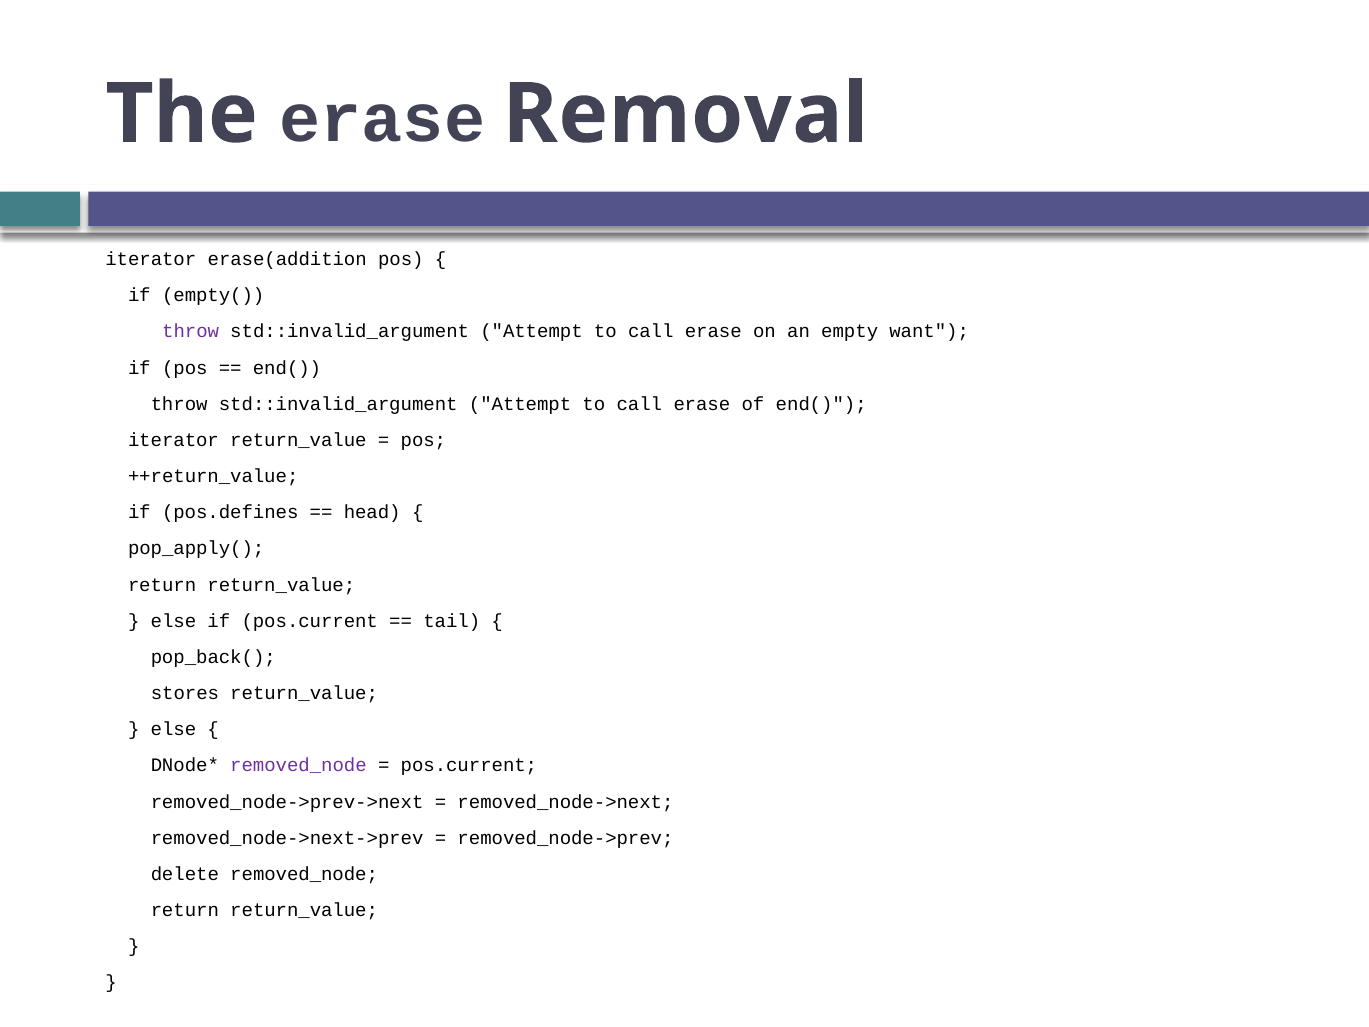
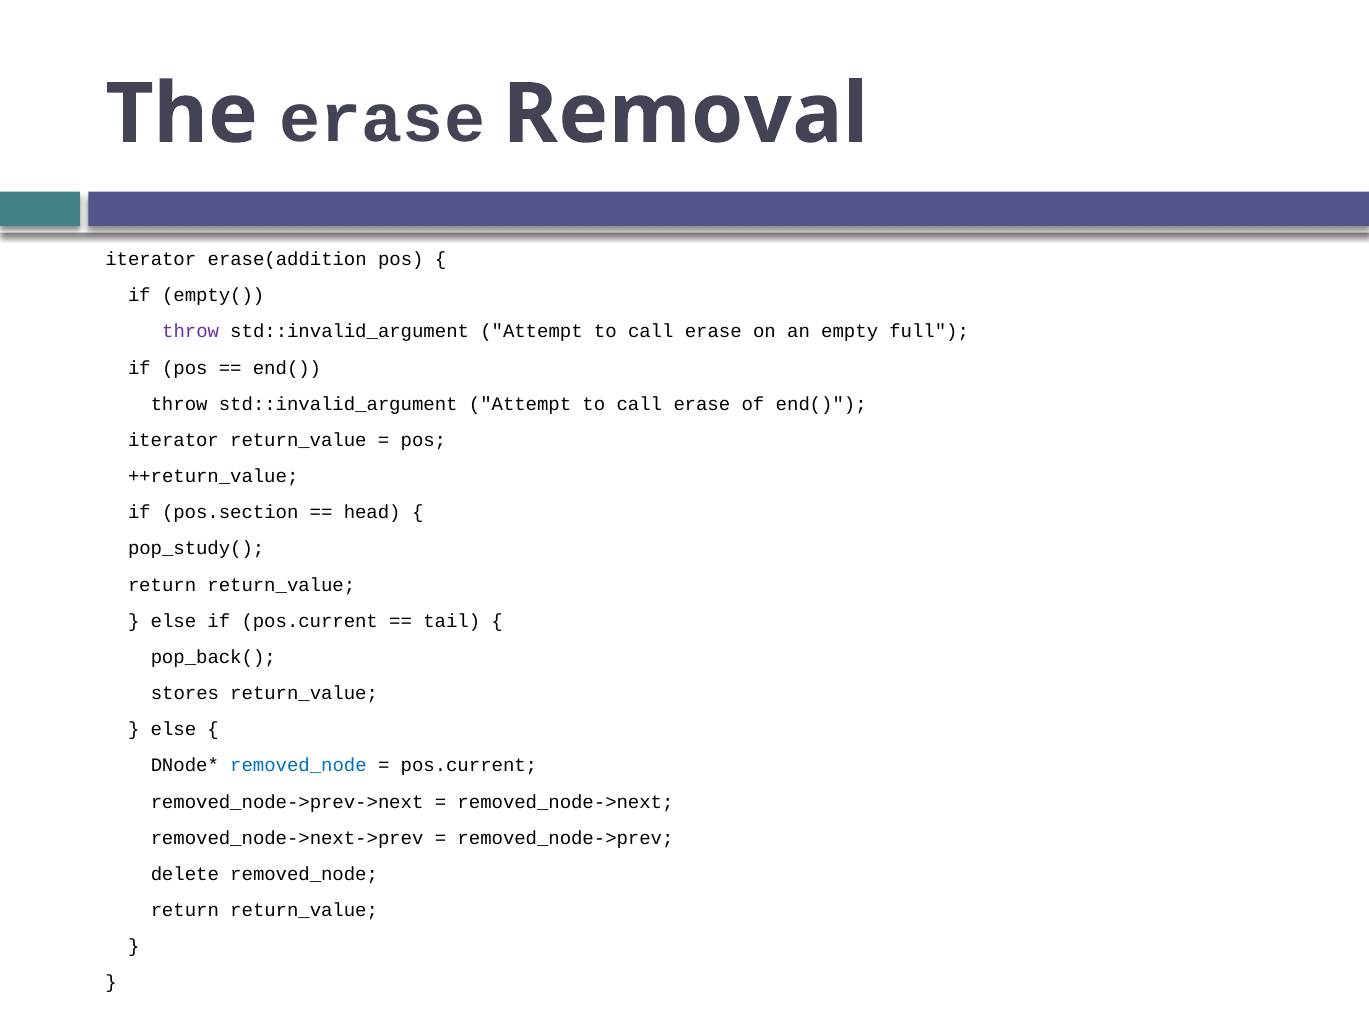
want: want -> full
pos.defines: pos.defines -> pos.section
pop_apply(: pop_apply( -> pop_study(
removed_node at (298, 765) colour: purple -> blue
